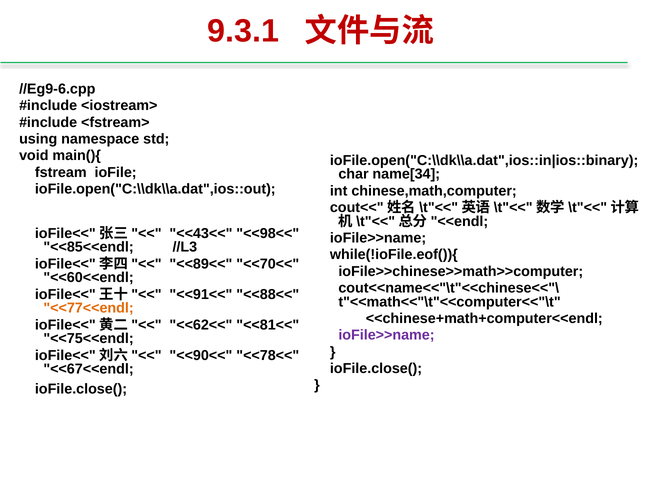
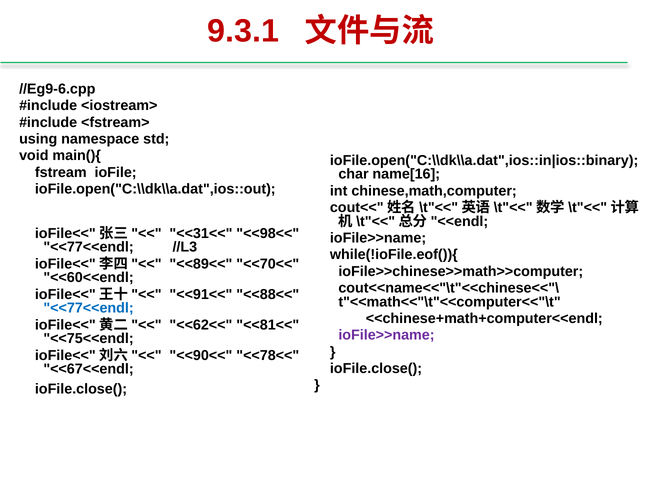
name[34: name[34 -> name[16
<<43<<: <<43<< -> <<31<<
<<85<<endl at (89, 247): <<85<<endl -> <<77<<endl
<<77<<endl at (89, 308) colour: orange -> blue
